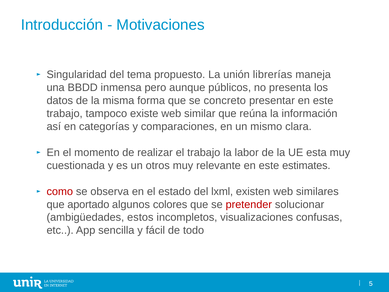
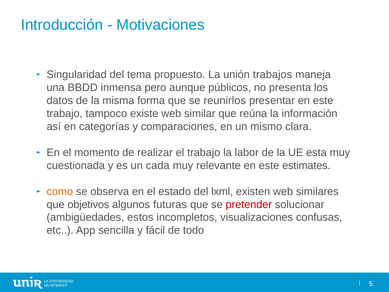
librerías: librerías -> trabajos
concreto: concreto -> reunirlos
otros: otros -> cada
como colour: red -> orange
aportado: aportado -> objetivos
colores: colores -> futuras
